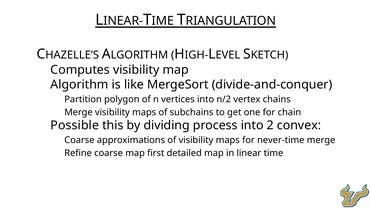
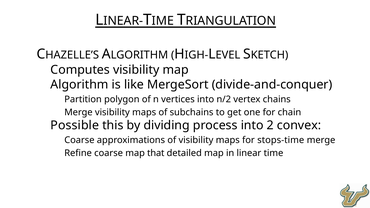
never-time: never-time -> stops-time
first: first -> that
